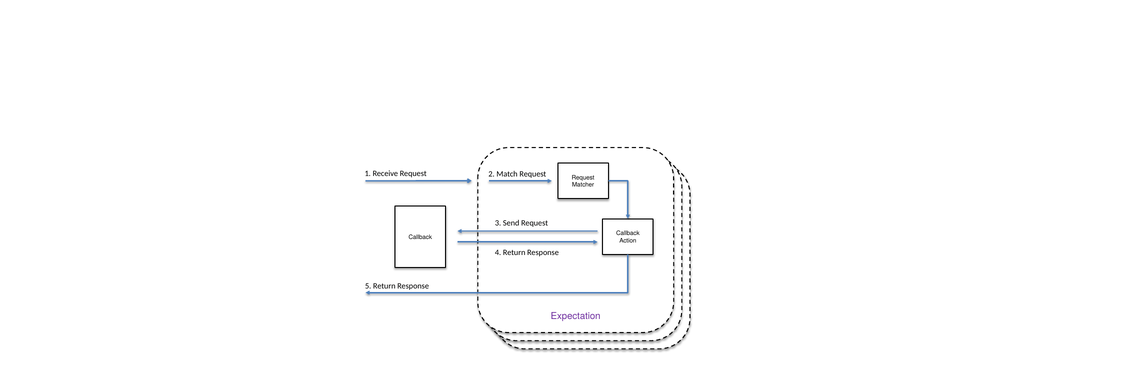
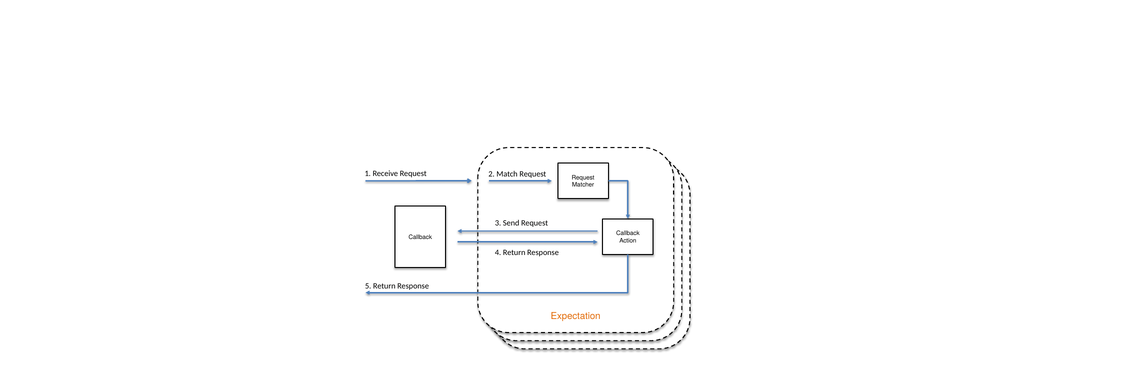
Expectation at (576, 316) colour: purple -> orange
